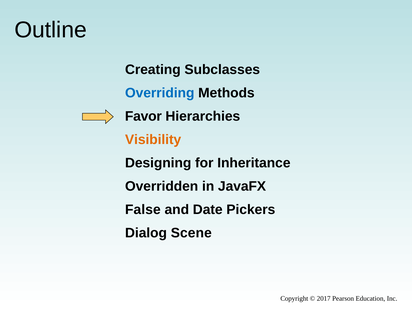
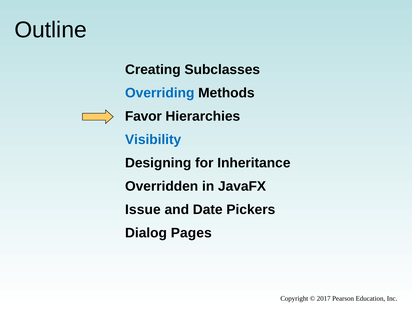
Visibility colour: orange -> blue
False: False -> Issue
Scene: Scene -> Pages
